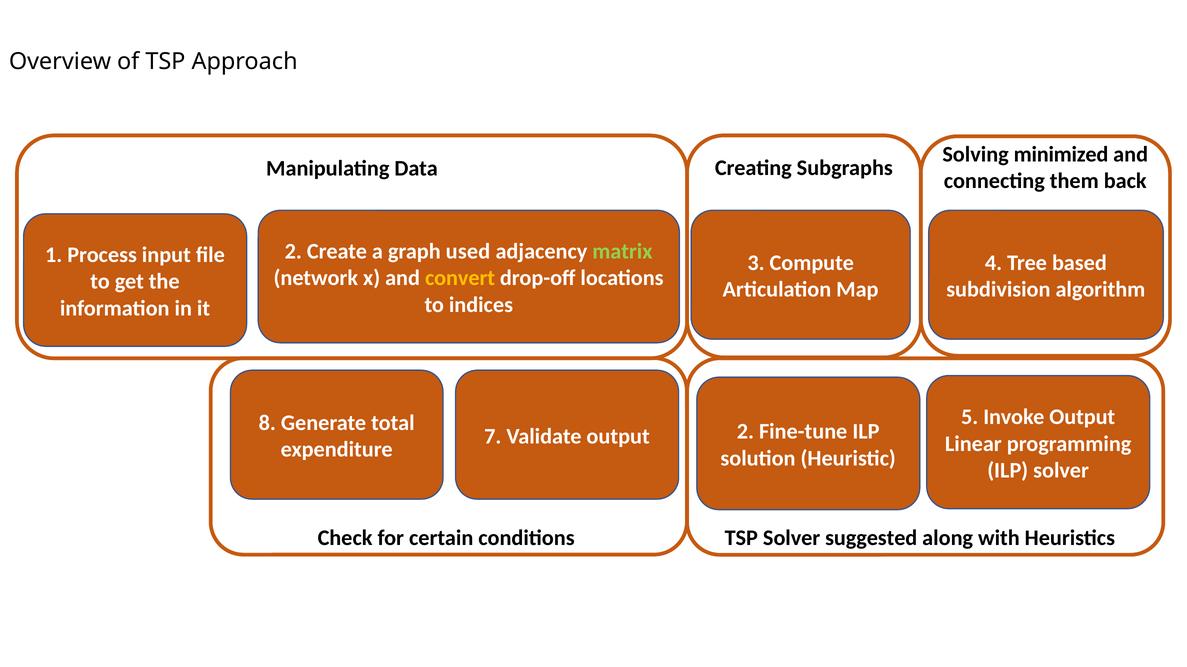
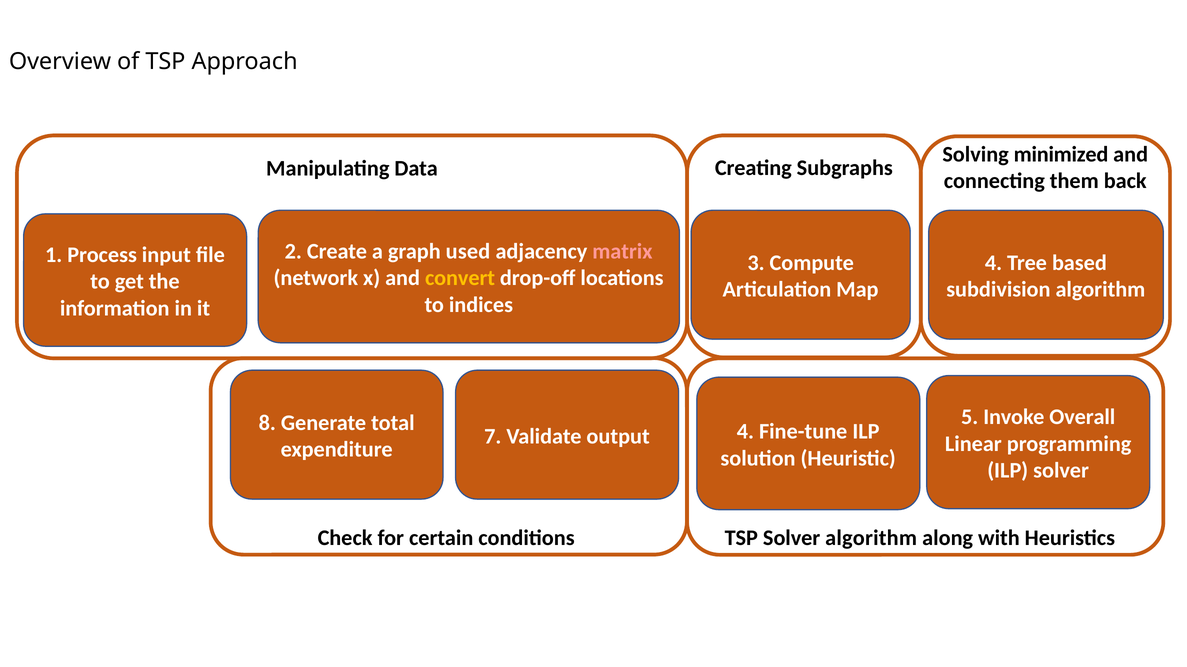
matrix colour: light green -> pink
Invoke Output: Output -> Overall
output 2: 2 -> 4
Solver suggested: suggested -> algorithm
